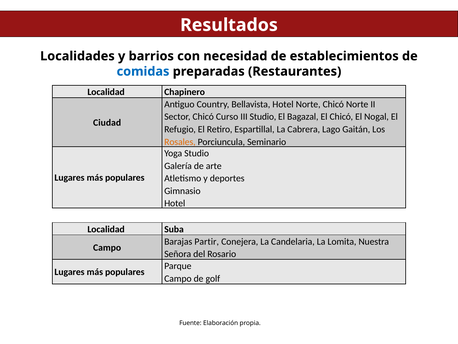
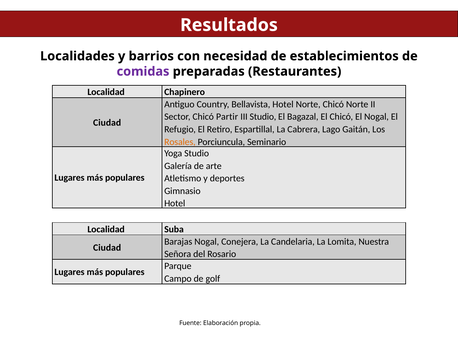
comidas colour: blue -> purple
Curso: Curso -> Partir
Barajas Partir: Partir -> Nogal
Campo at (107, 247): Campo -> Ciudad
